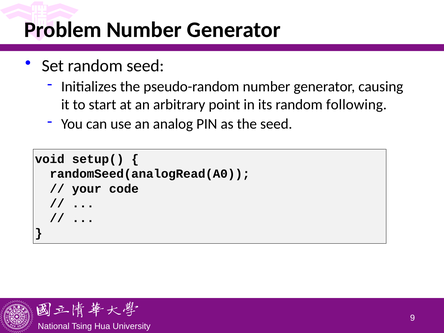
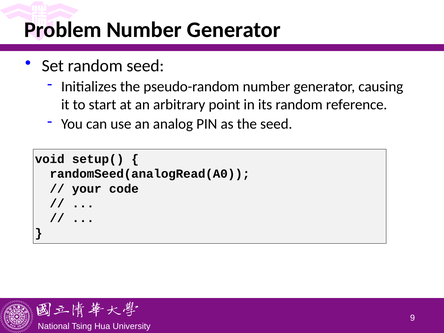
following: following -> reference
